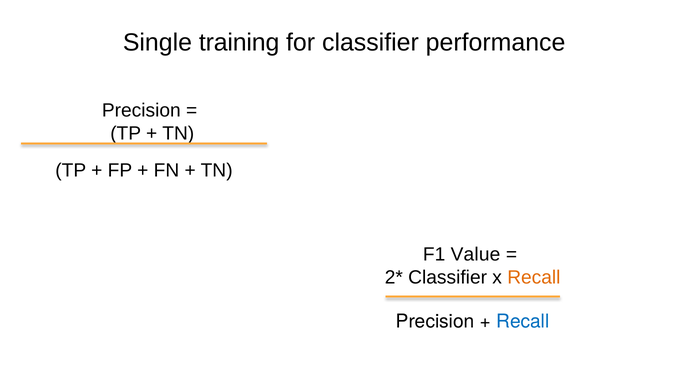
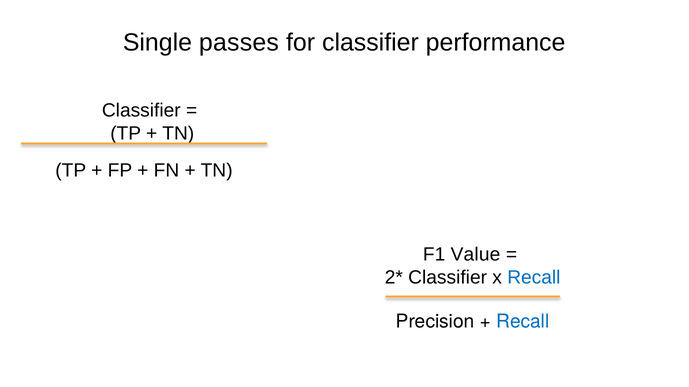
training: training -> passes
Precision at (141, 111): Precision -> Classifier
Recall at (534, 278) colour: orange -> blue
